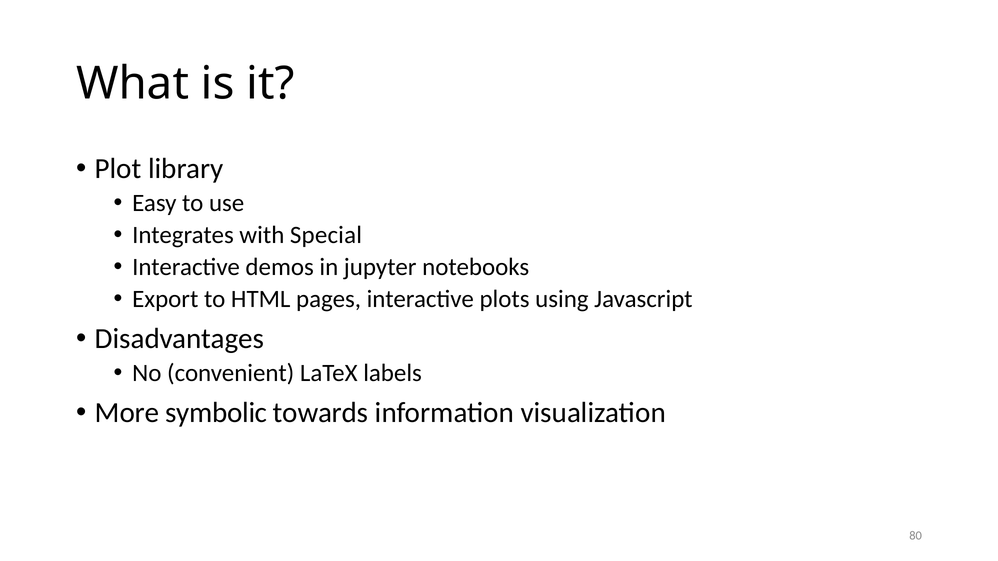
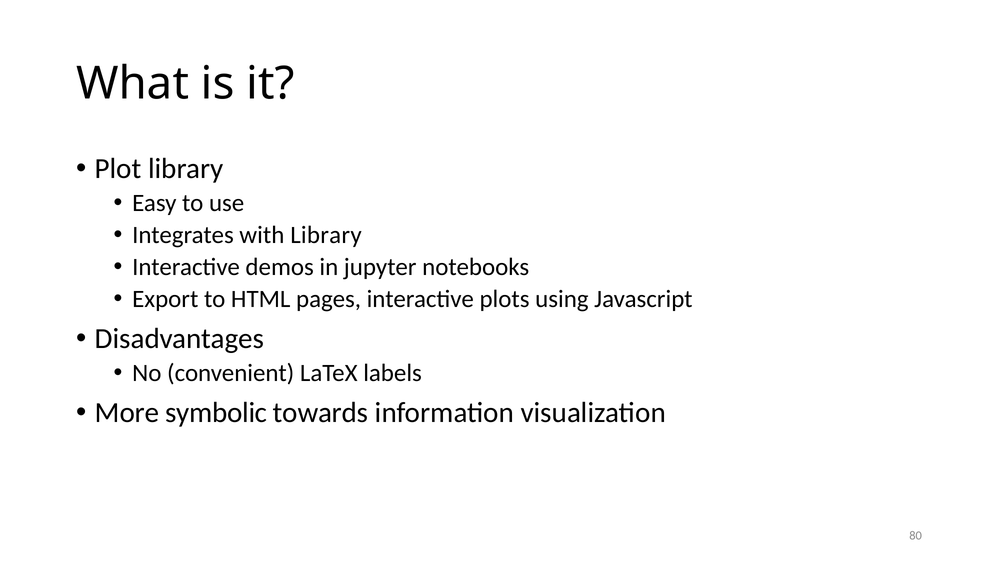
with Special: Special -> Library
